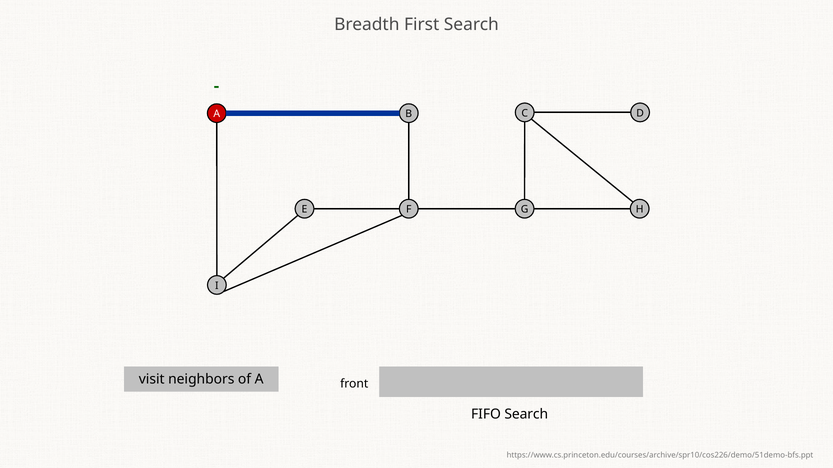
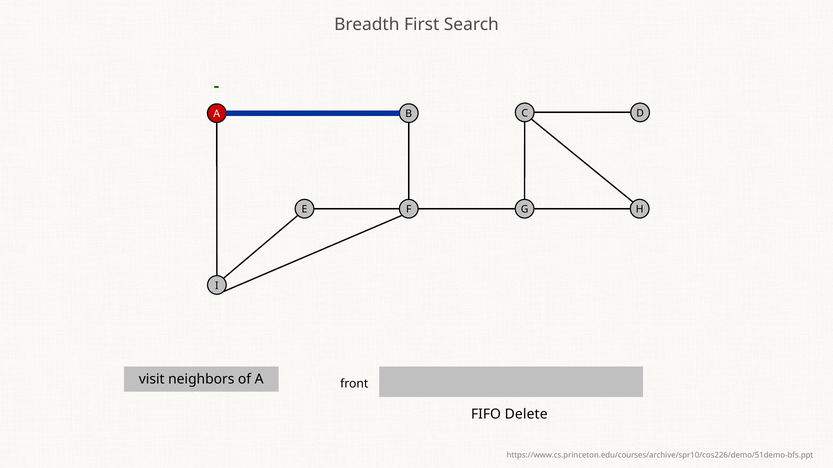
FIFO Search: Search -> Delete
